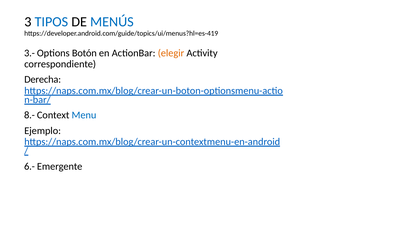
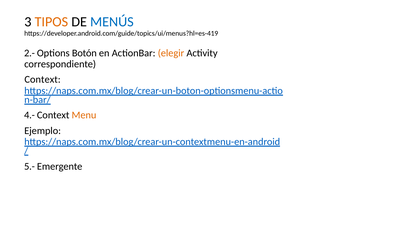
TIPOS colour: blue -> orange
3.-: 3.- -> 2.-
Derecha at (43, 80): Derecha -> Context
8.-: 8.- -> 4.-
Menu colour: blue -> orange
6.-: 6.- -> 5.-
